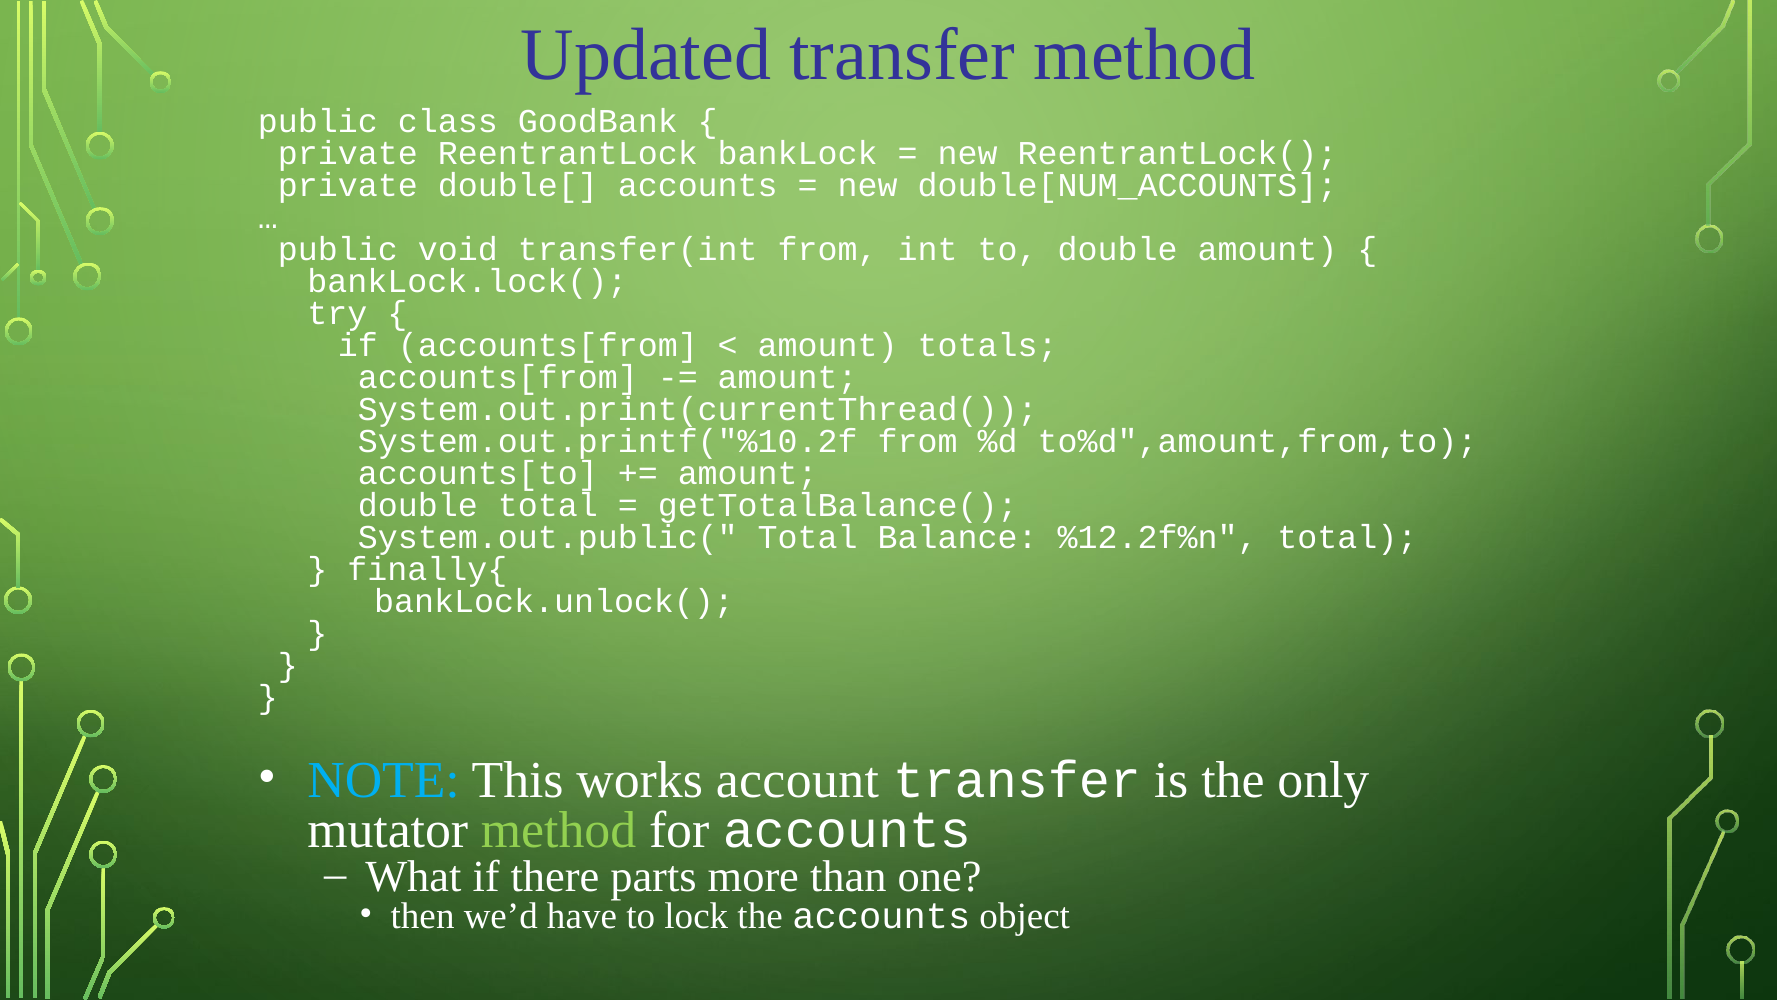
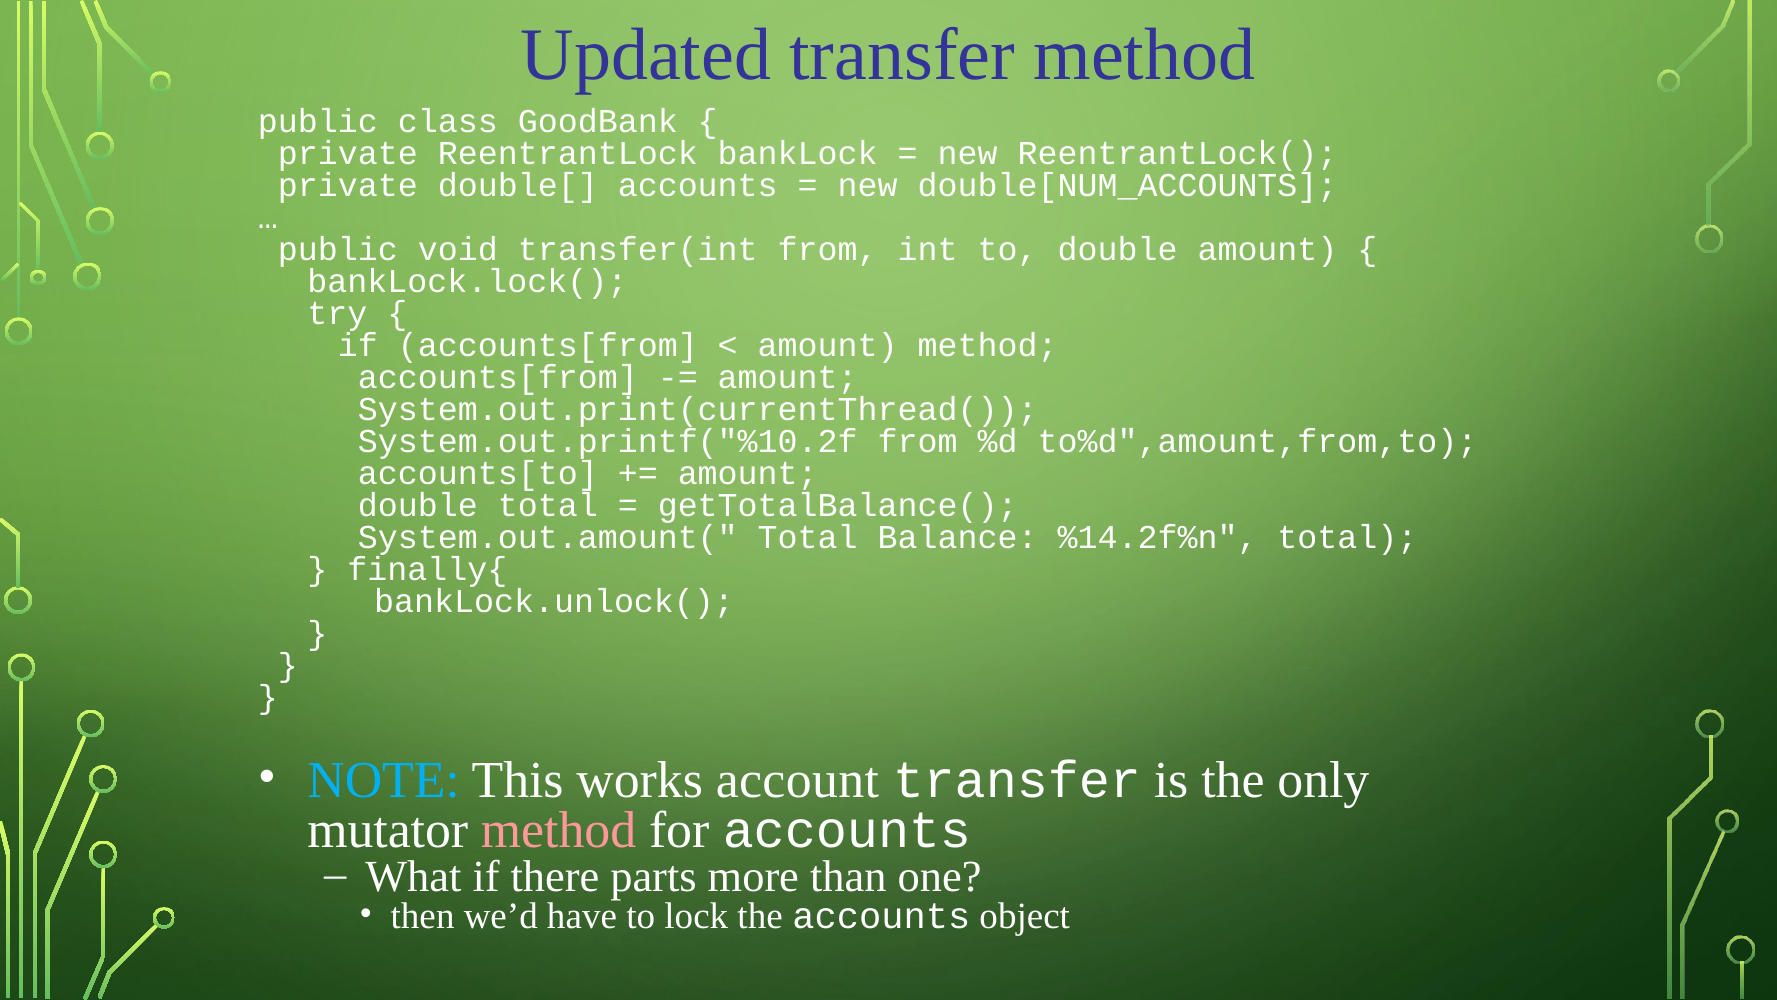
amount totals: totals -> method
System.out.public(: System.out.public( -> System.out.amount(
%12.2f%n: %12.2f%n -> %14.2f%n
method at (559, 830) colour: light green -> pink
